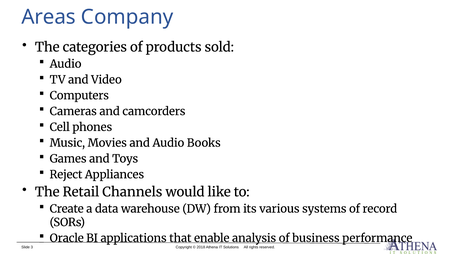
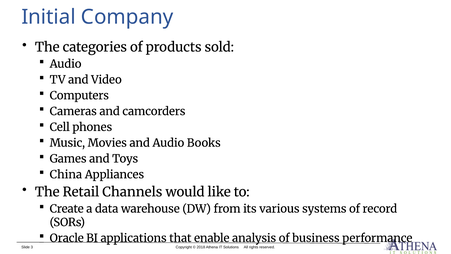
Areas: Areas -> Initial
Reject: Reject -> China
